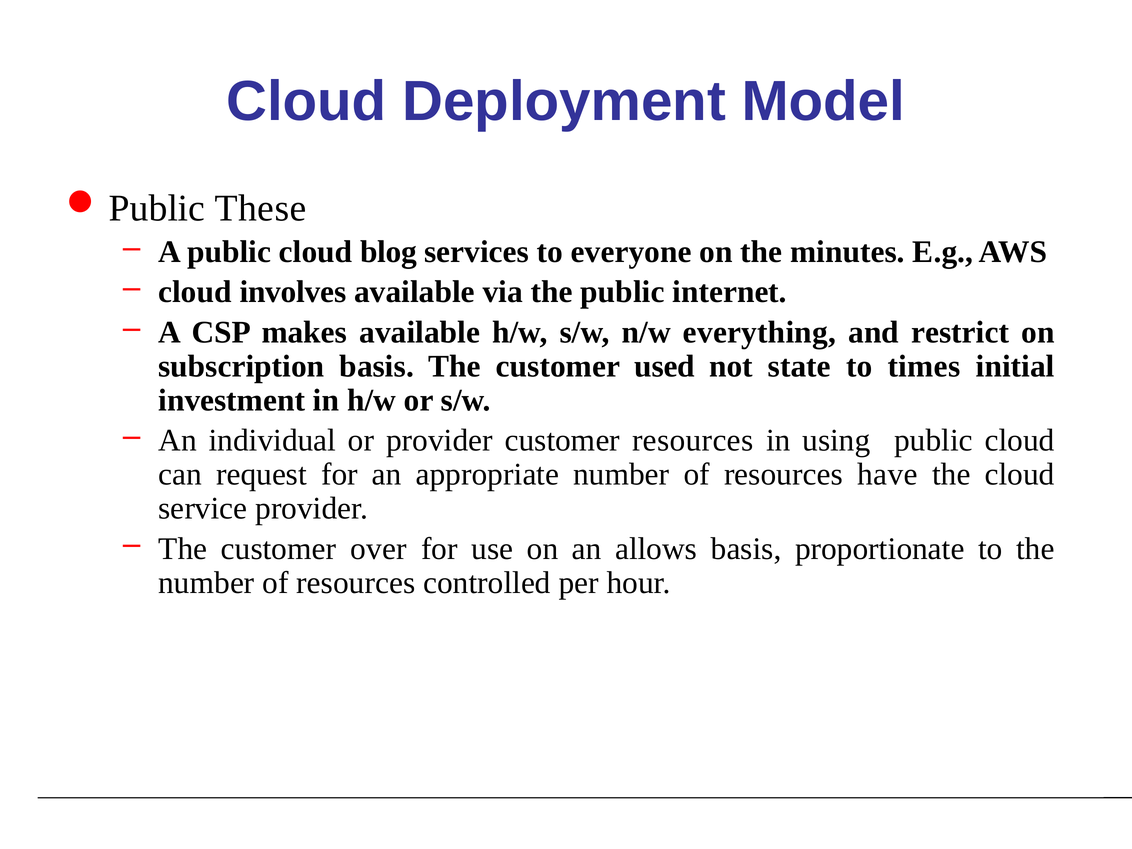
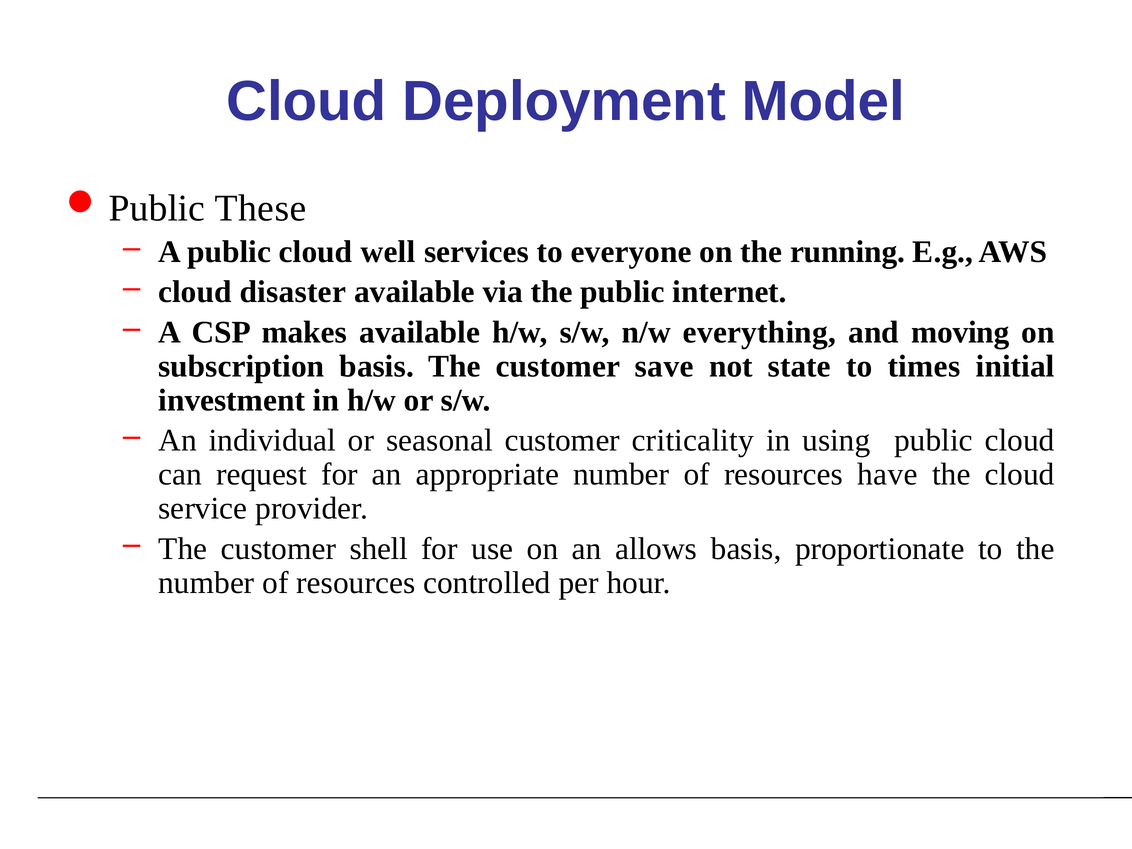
blog: blog -> well
minutes: minutes -> running
involves: involves -> disaster
restrict: restrict -> moving
used: used -> save
or provider: provider -> seasonal
customer resources: resources -> criticality
over: over -> shell
